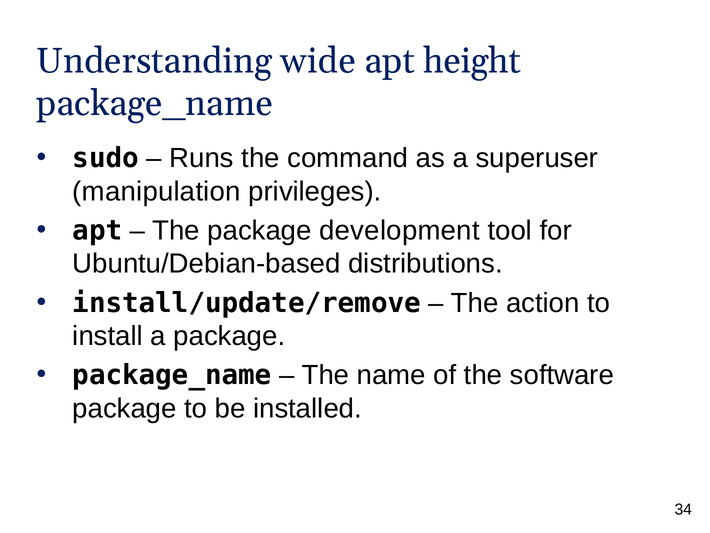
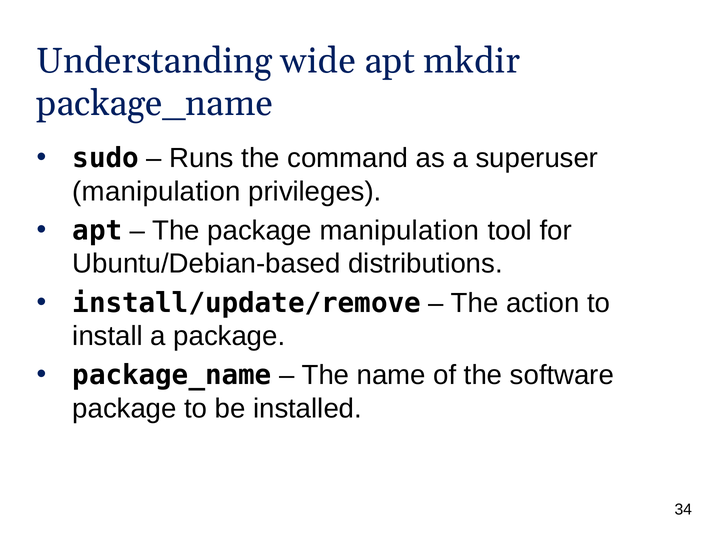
height: height -> mkdir
package development: development -> manipulation
